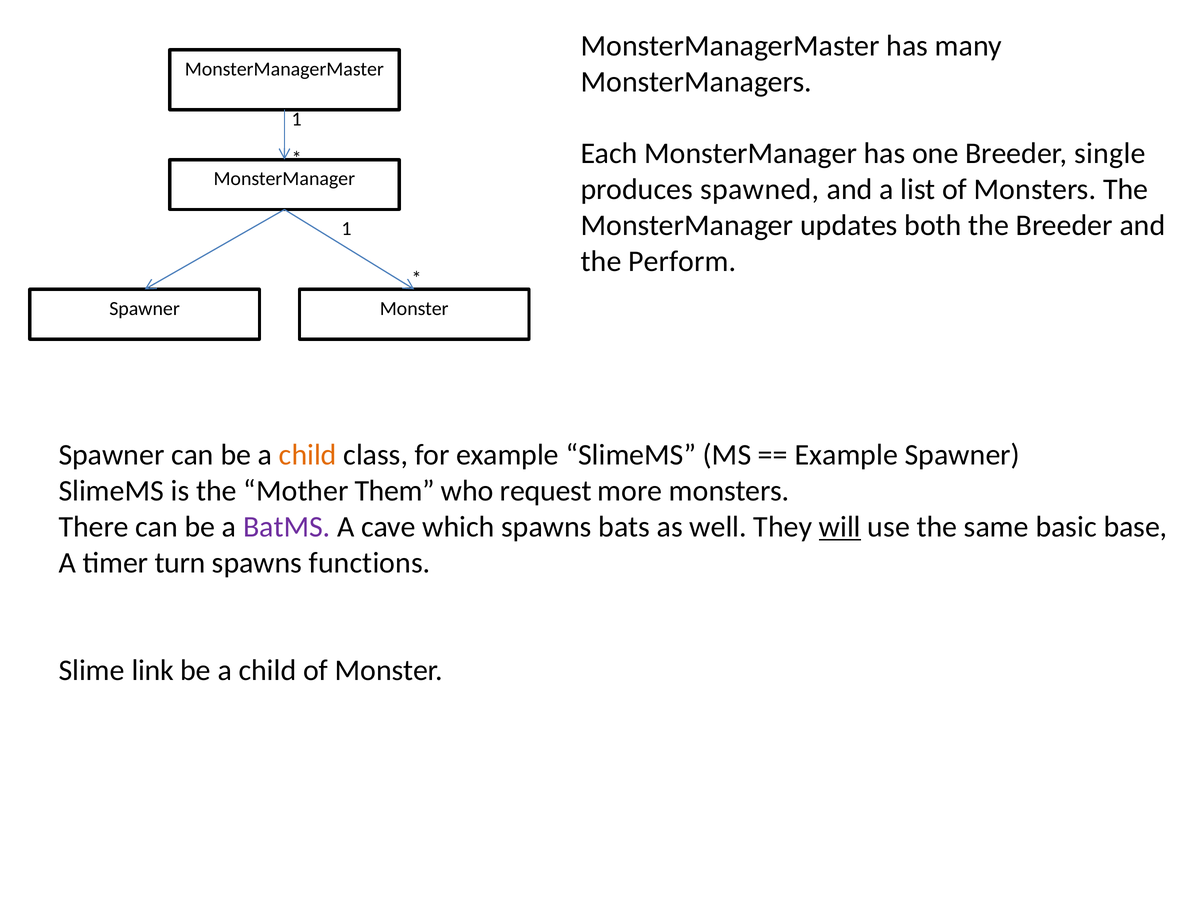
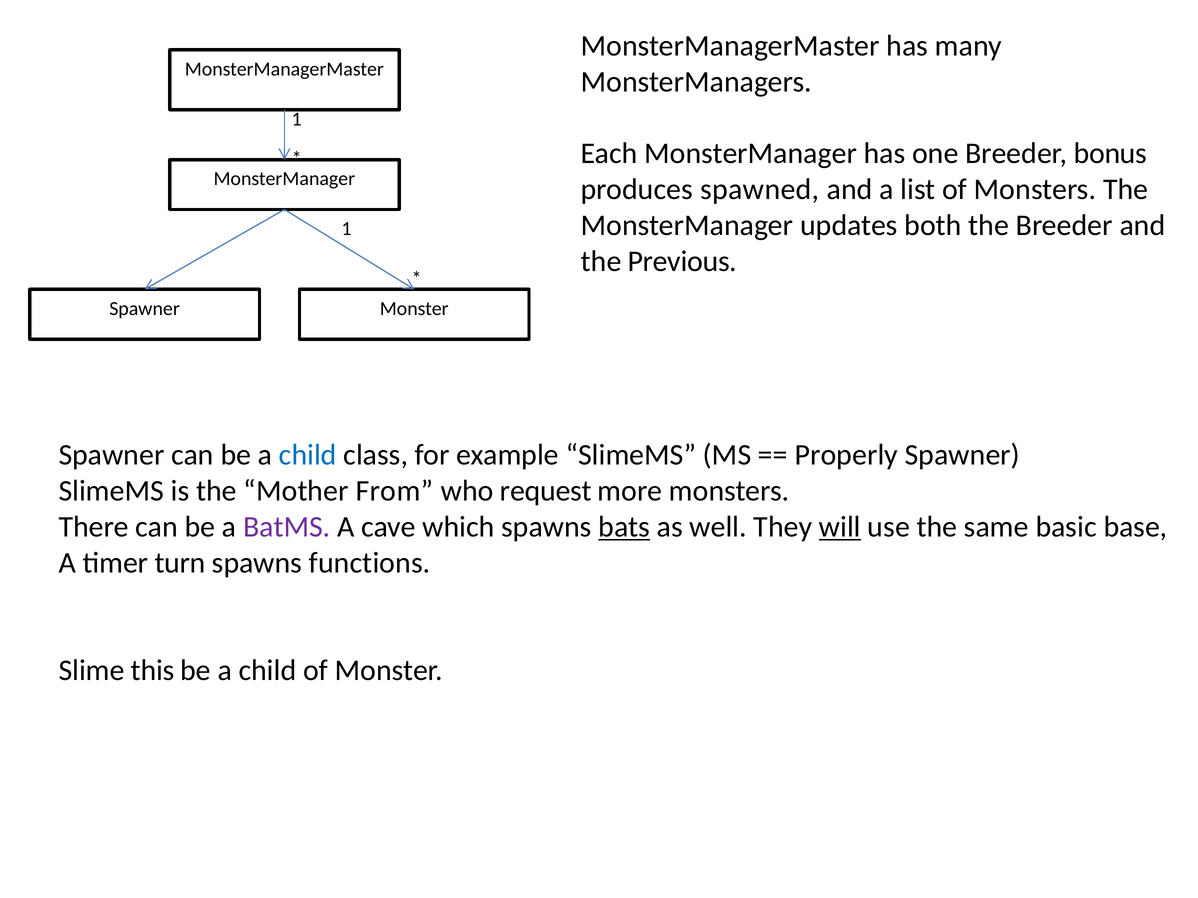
single: single -> bonus
Perform: Perform -> Previous
child at (308, 455) colour: orange -> blue
Example at (846, 455): Example -> Properly
Them: Them -> From
bats underline: none -> present
link: link -> this
